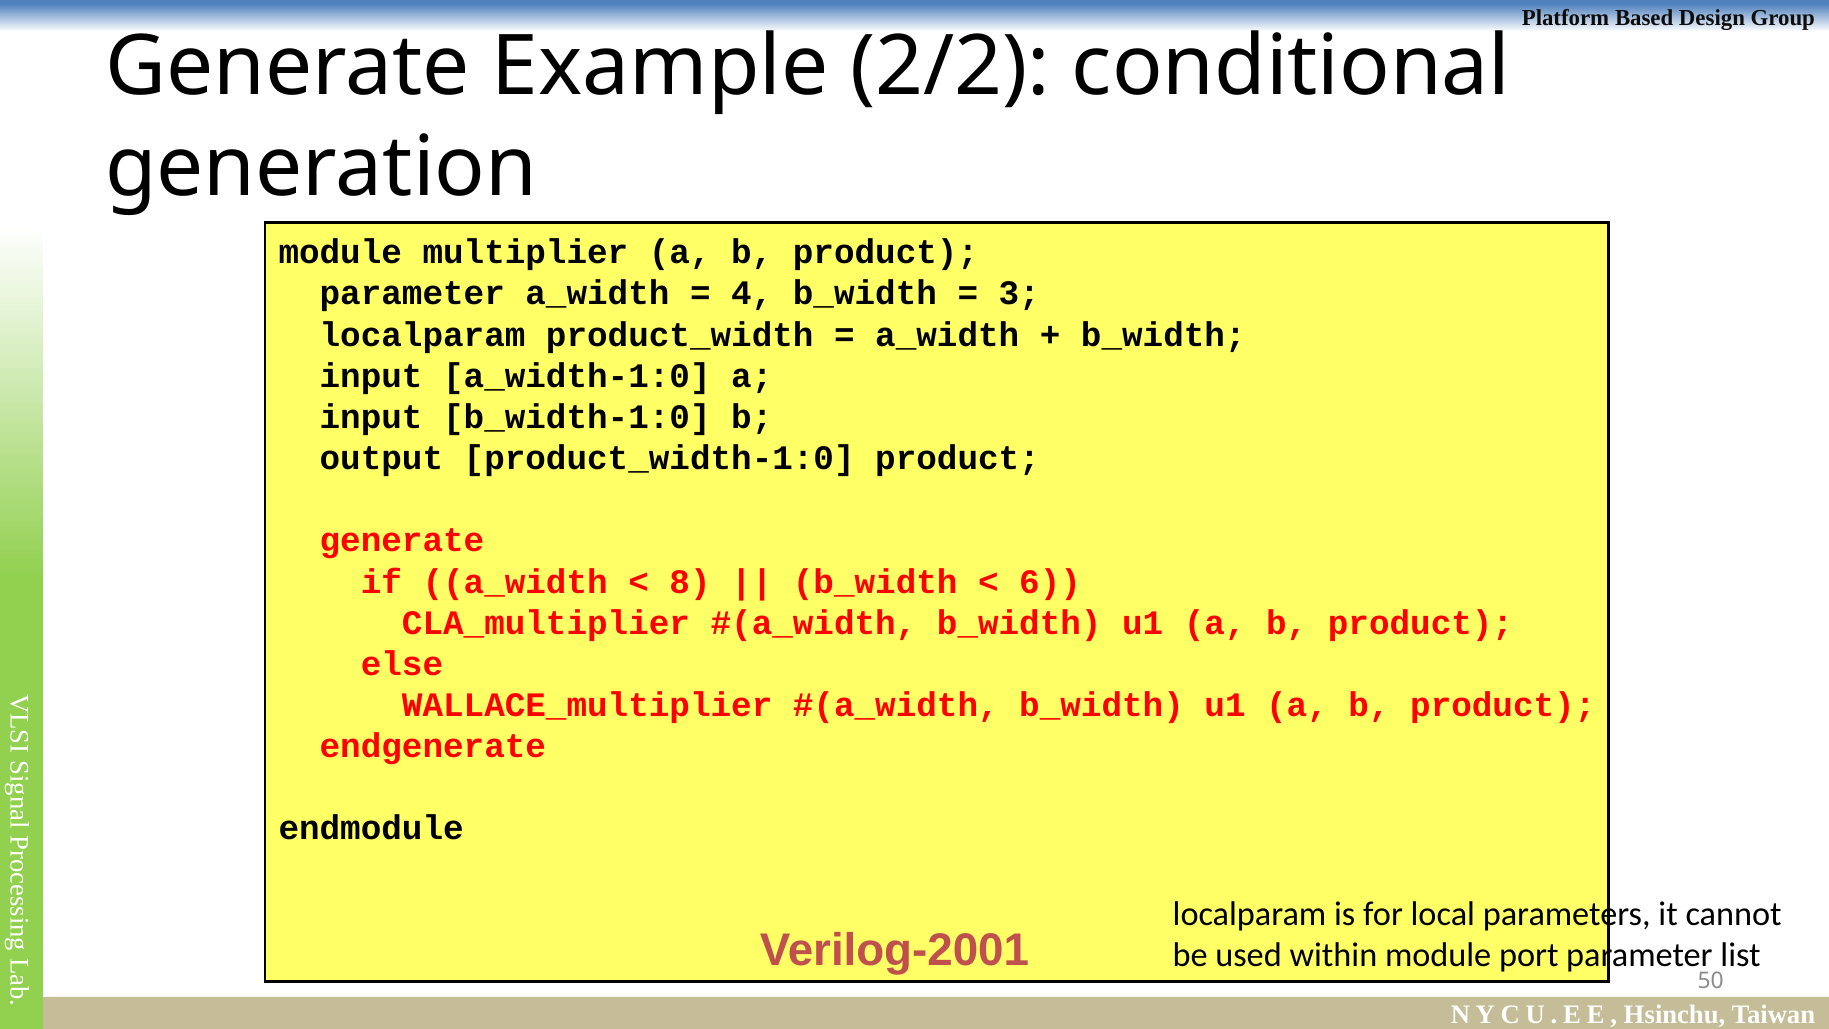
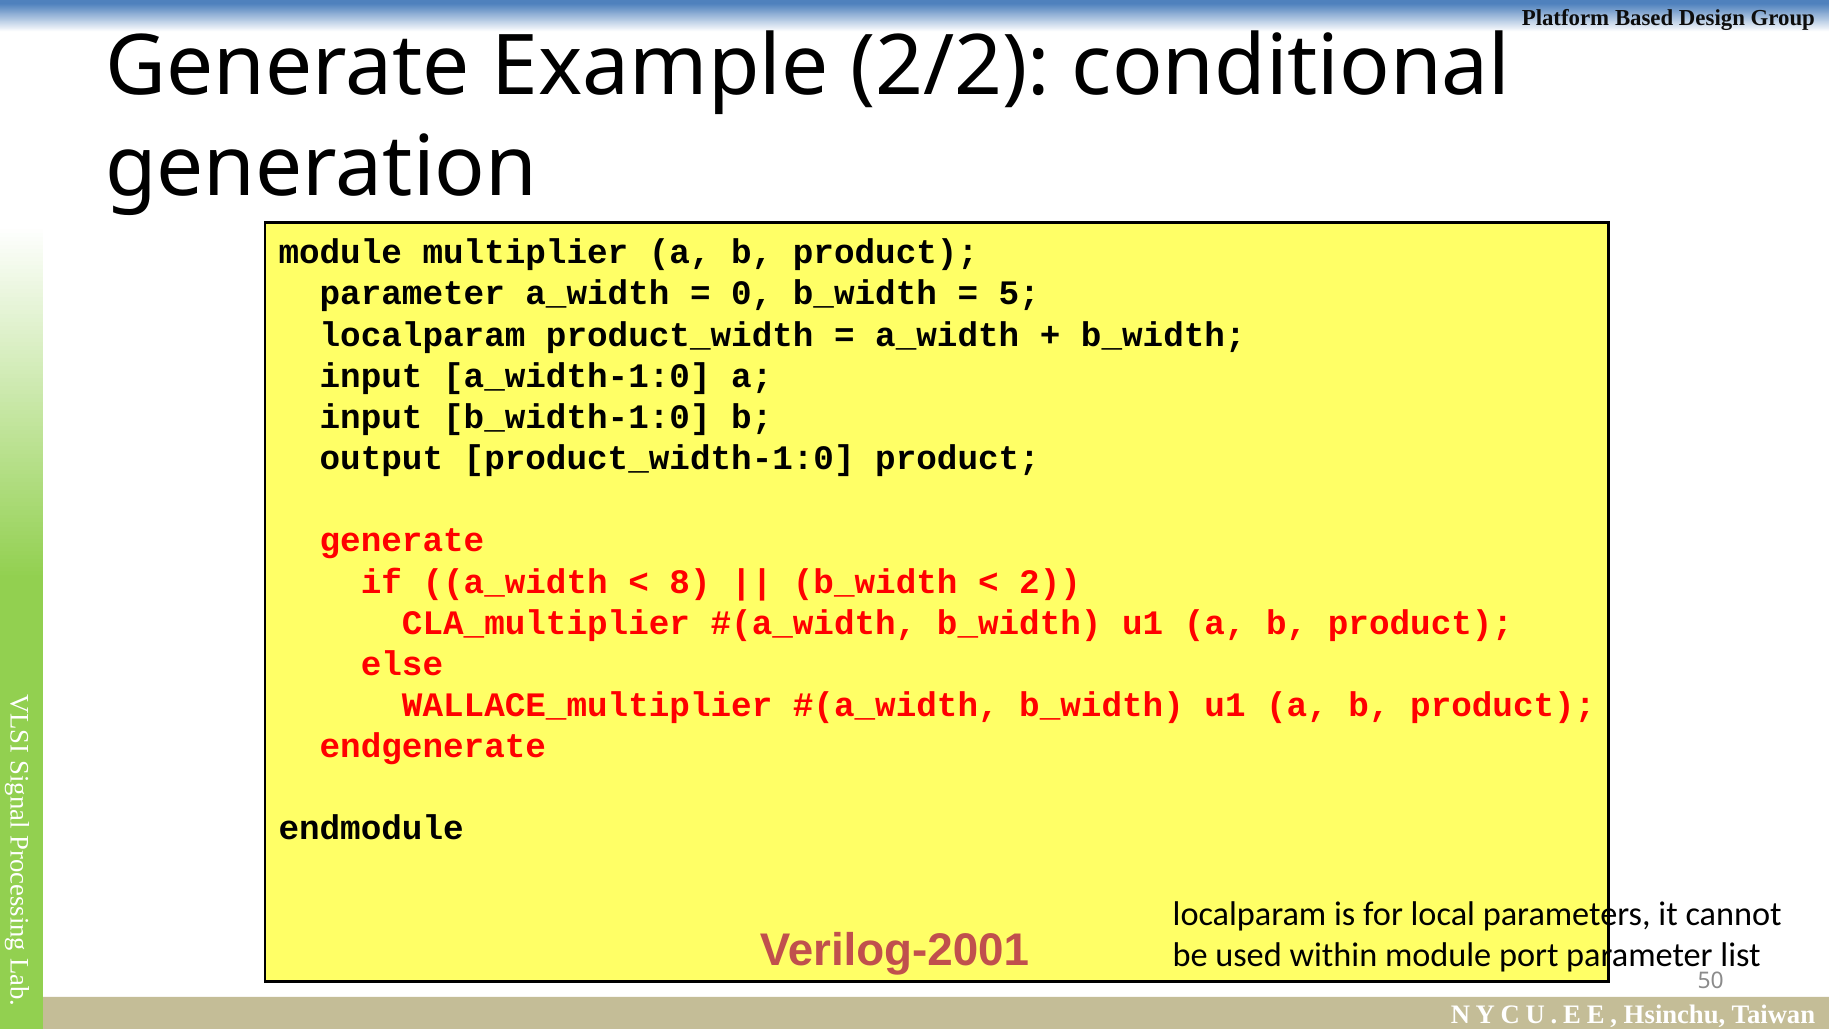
4: 4 -> 0
3: 3 -> 5
6: 6 -> 2
